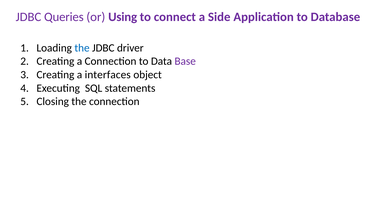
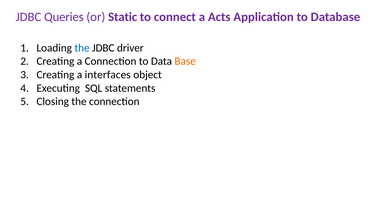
Using: Using -> Static
Side: Side -> Acts
Base colour: purple -> orange
